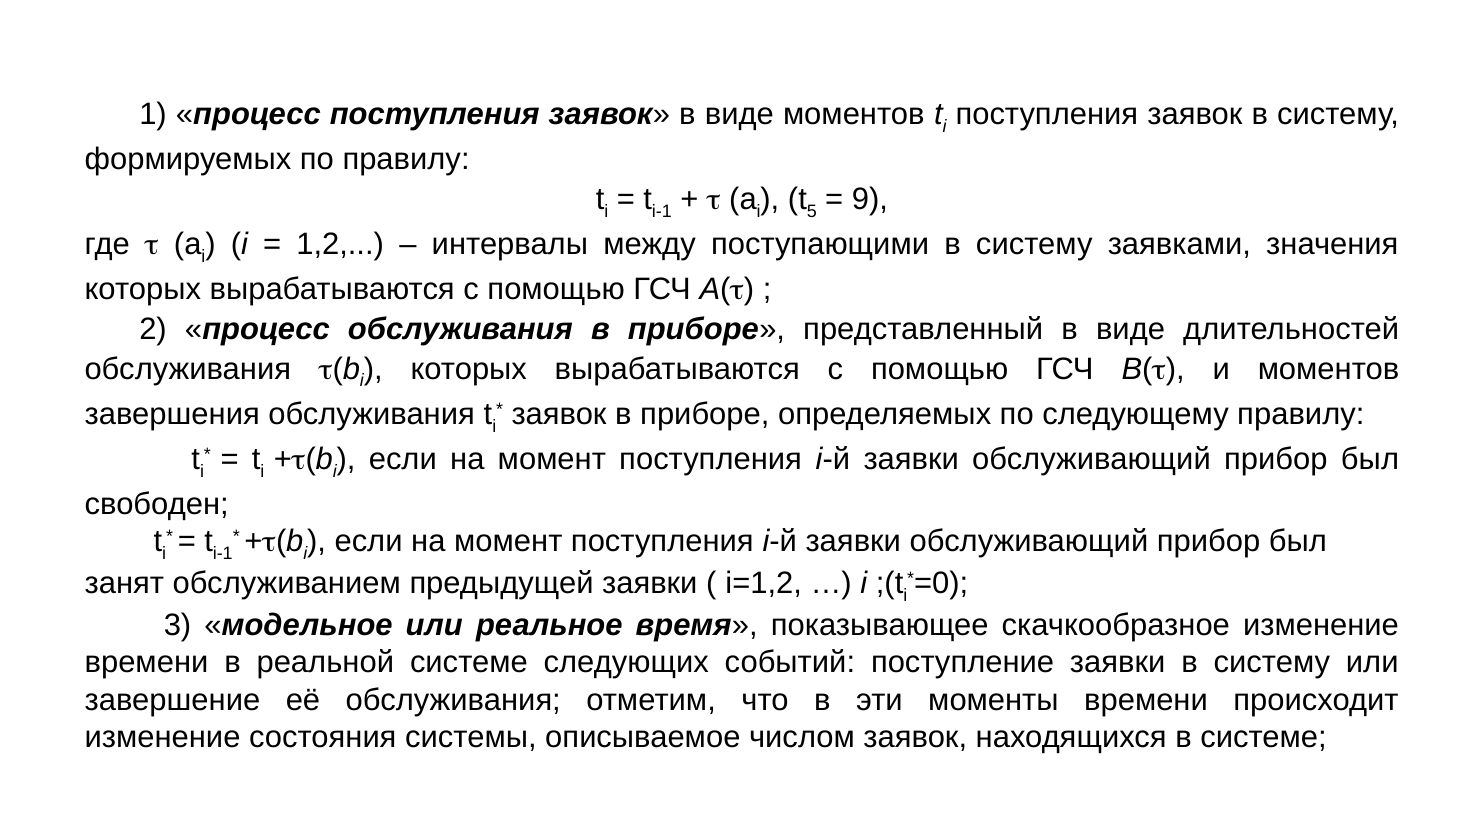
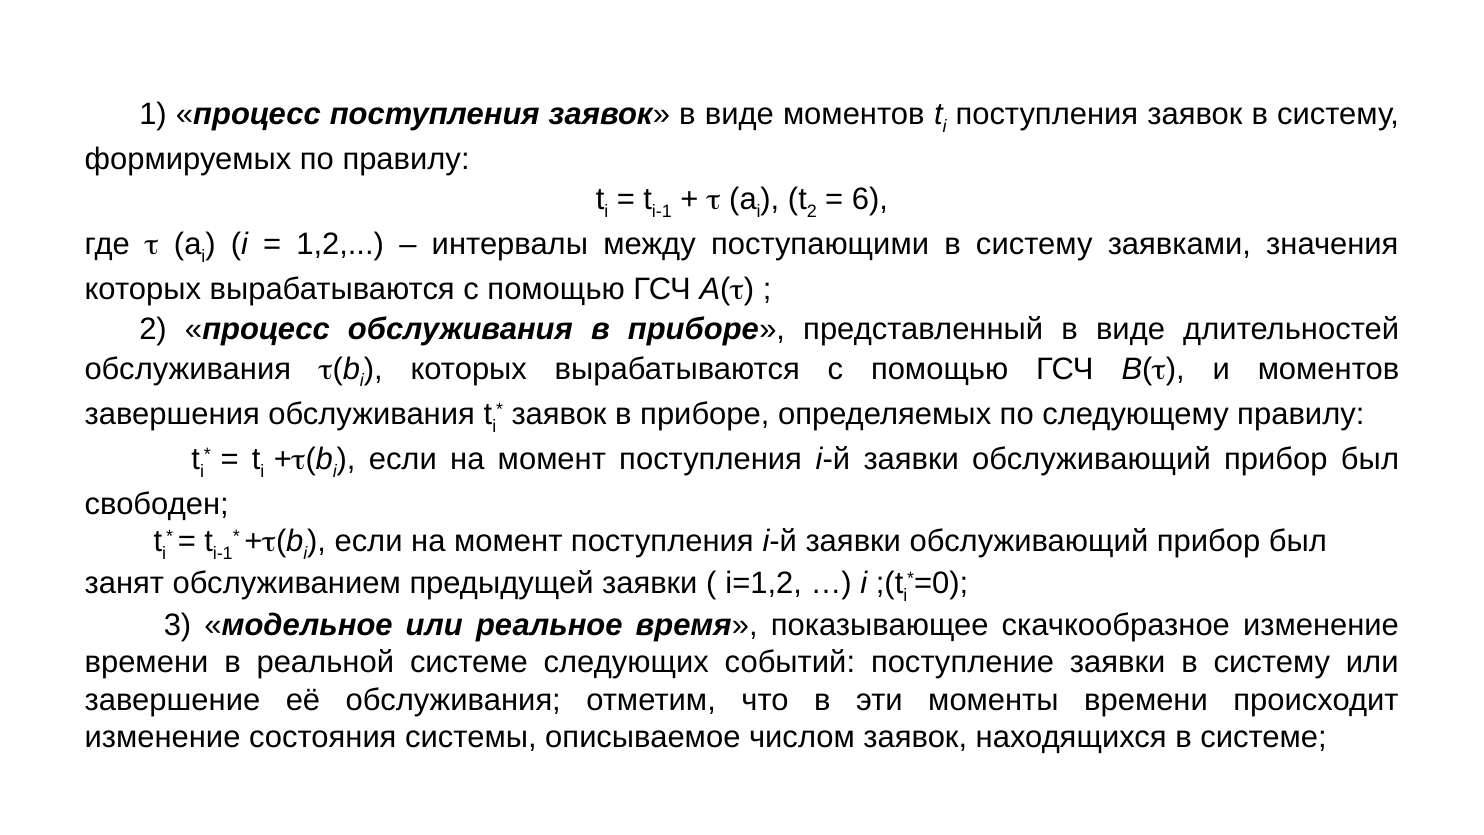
5 at (812, 211): 5 -> 2
9: 9 -> 6
